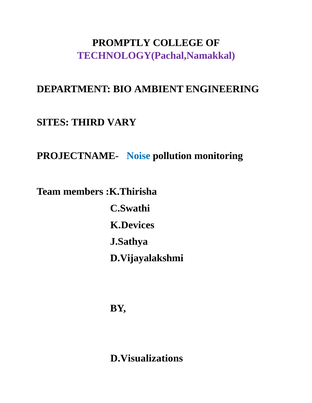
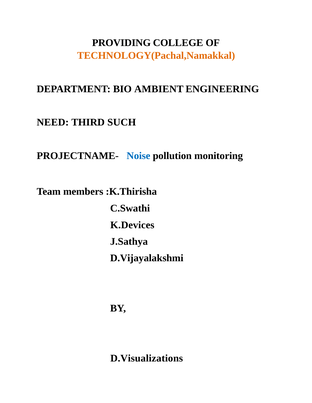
PROMPTLY: PROMPTLY -> PROVIDING
TECHNOLOGY(Pachal,Namakkal colour: purple -> orange
SITES: SITES -> NEED
VARY: VARY -> SUCH
